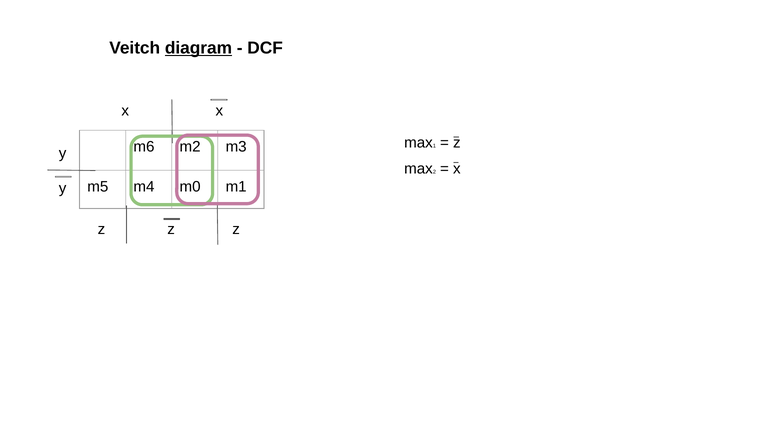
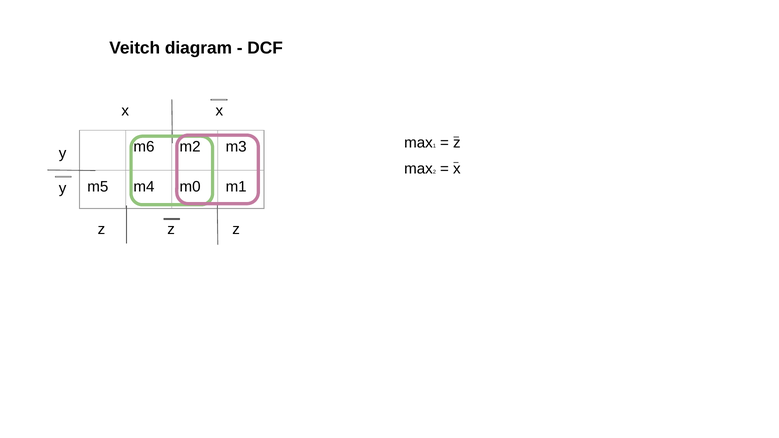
diagram underline: present -> none
